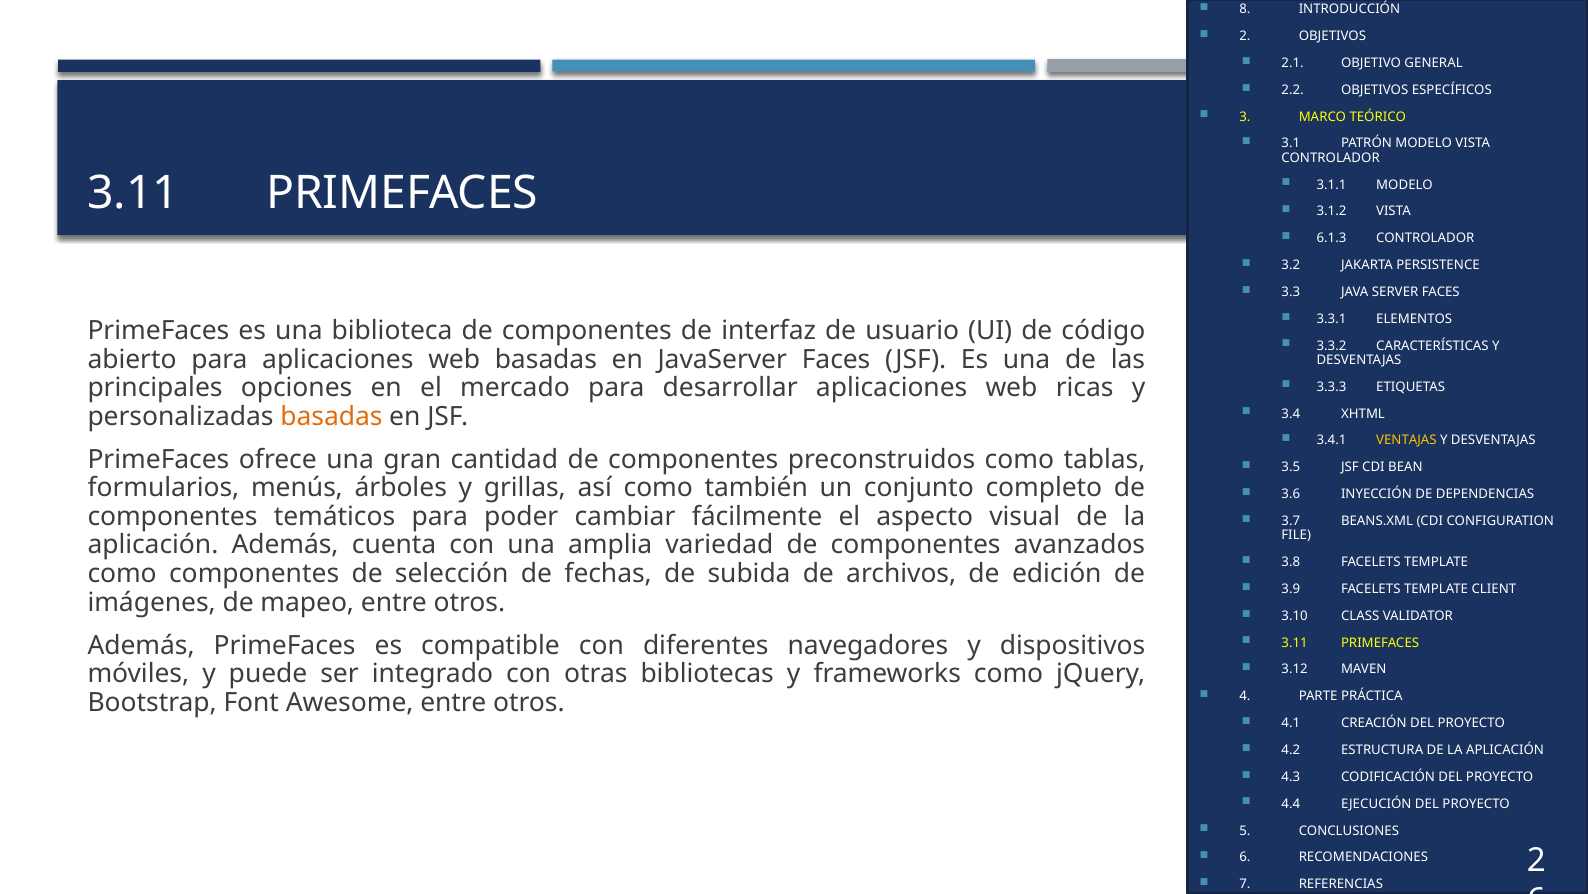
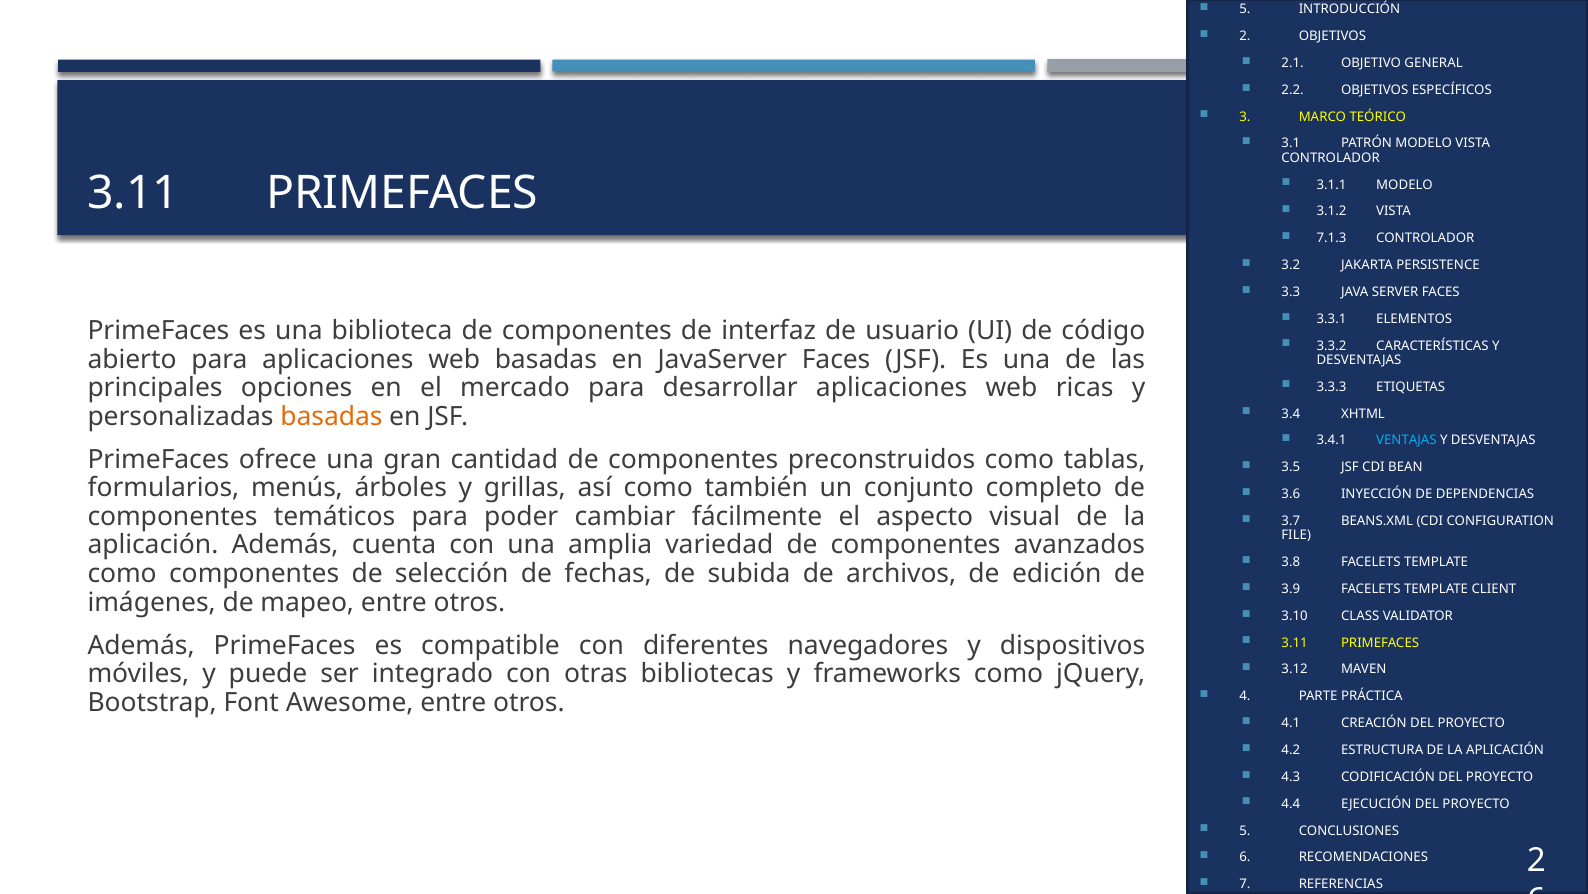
8 at (1245, 9): 8 -> 5
6.1.3: 6.1.3 -> 7.1.3
VENTAJAS colour: yellow -> light blue
